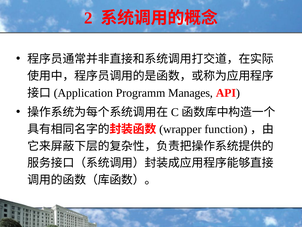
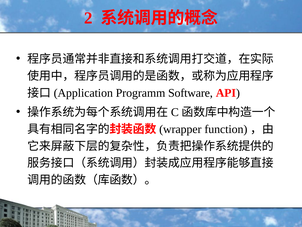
Manages: Manages -> Software
